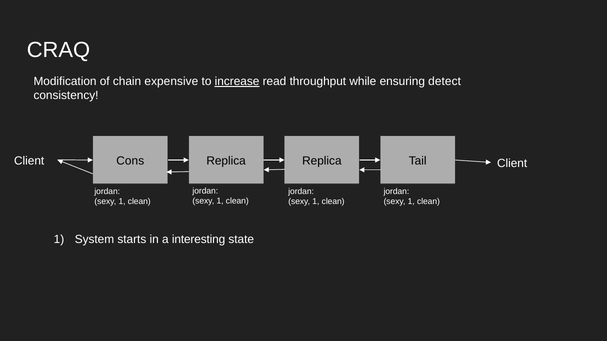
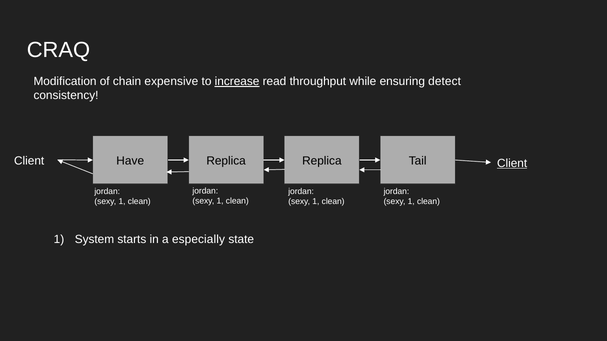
Client at (512, 163) underline: none -> present
Cons: Cons -> Have
interesting: interesting -> especially
